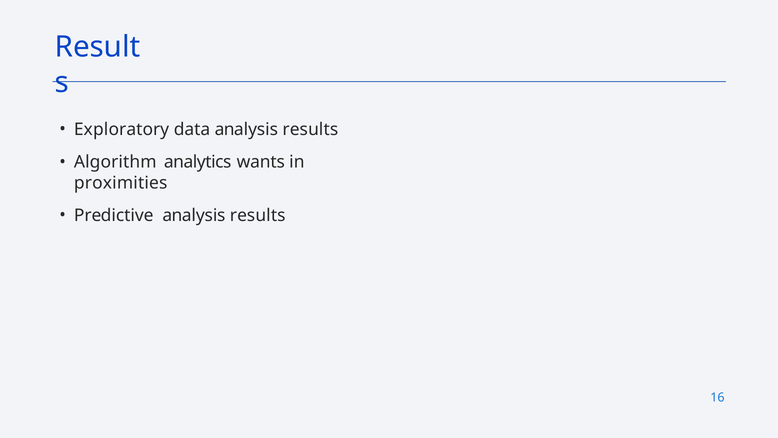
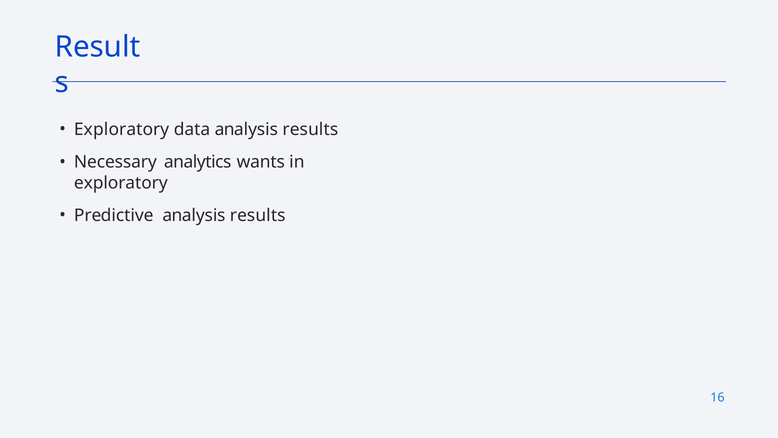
Algorithm: Algorithm -> Necessary
proximities at (121, 183): proximities -> exploratory
